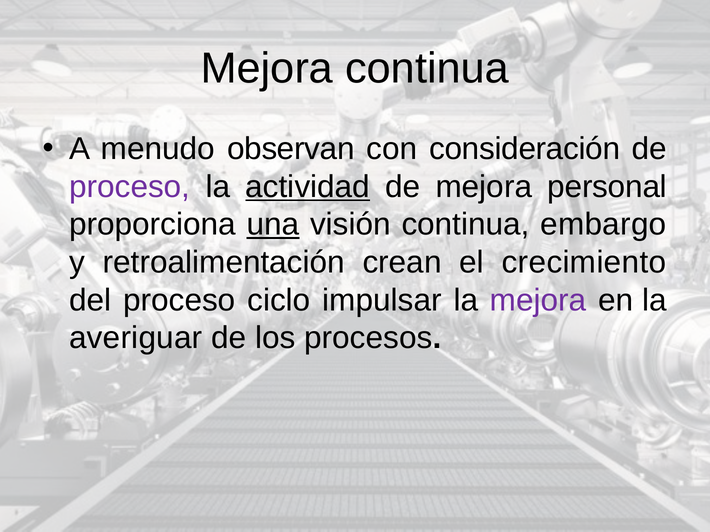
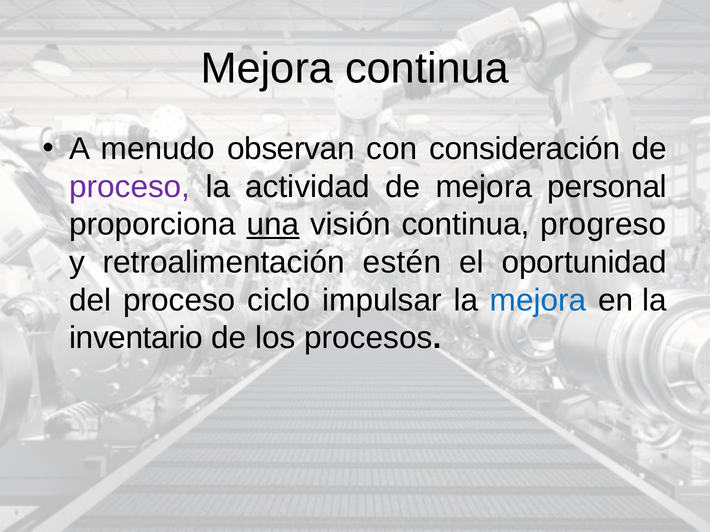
actividad underline: present -> none
embargo: embargo -> progreso
crean: crean -> estén
crecimiento: crecimiento -> oportunidad
mejora at (538, 300) colour: purple -> blue
averiguar: averiguar -> inventario
